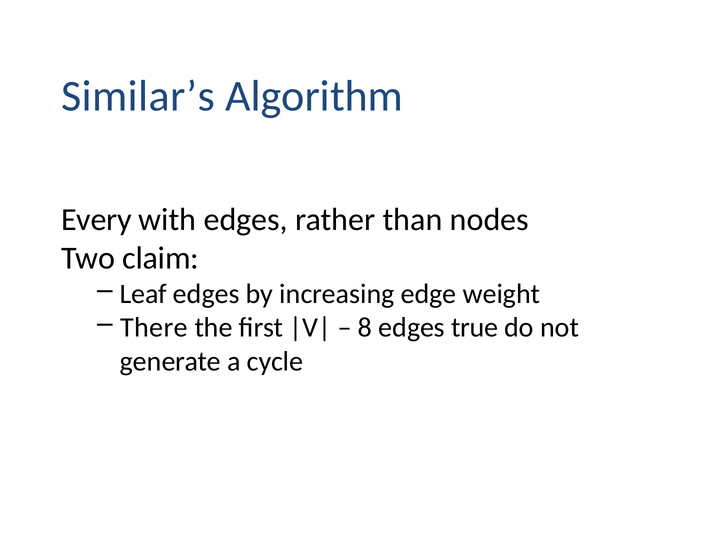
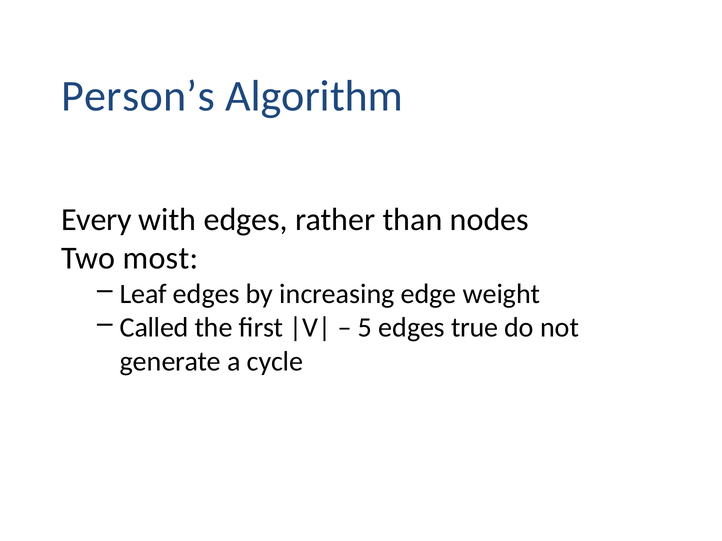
Similar’s: Similar’s -> Person’s
claim: claim -> most
There: There -> Called
8: 8 -> 5
